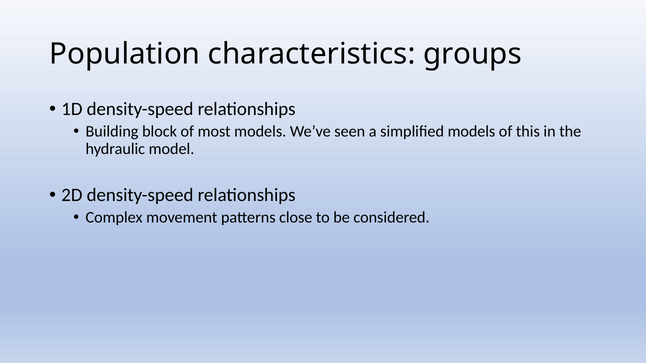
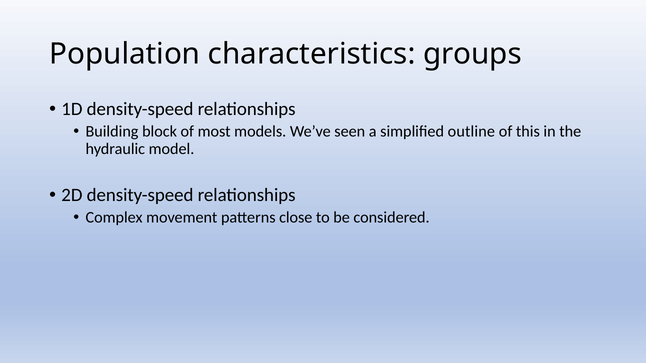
simplified models: models -> outline
